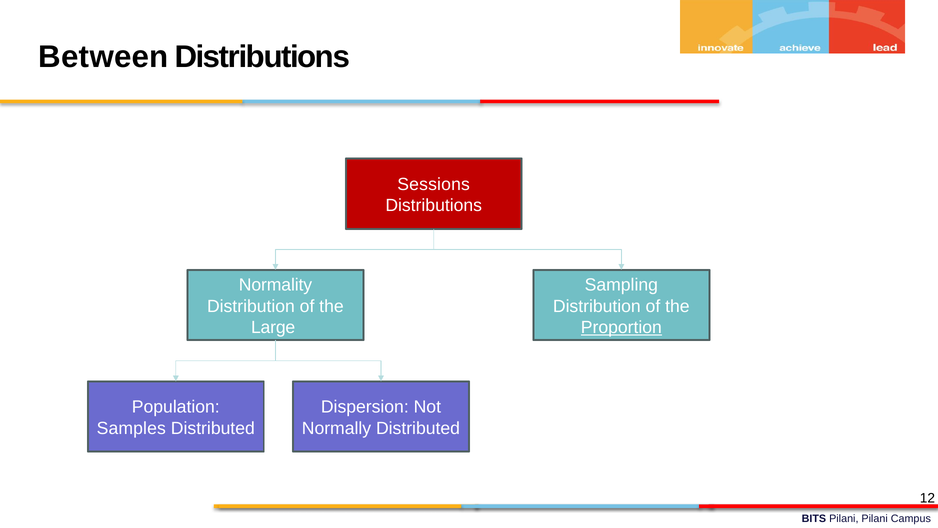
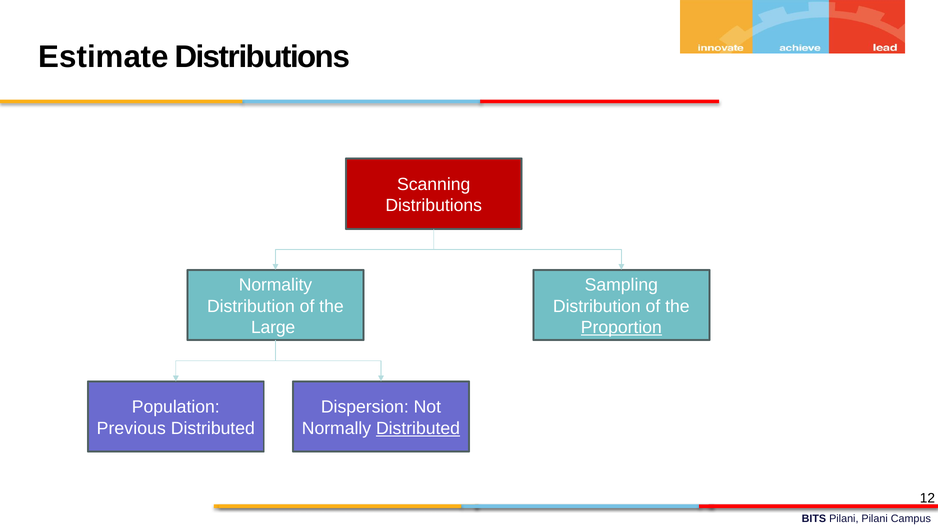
Between: Between -> Estimate
Sessions: Sessions -> Scanning
Samples: Samples -> Previous
Distributed at (418, 428) underline: none -> present
